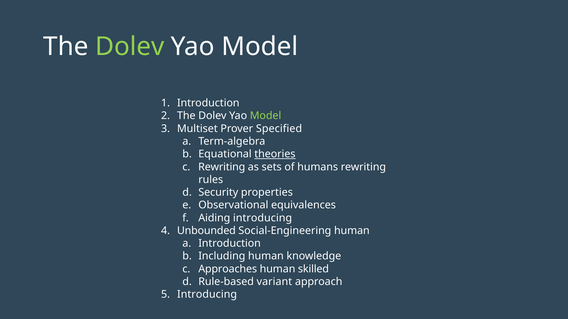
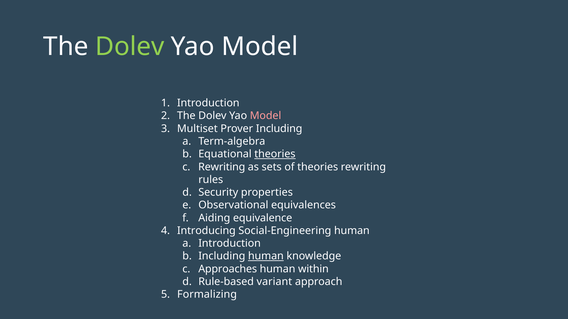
Model at (266, 116) colour: light green -> pink
Prover Specified: Specified -> Including
of humans: humans -> theories
Aiding introducing: introducing -> equivalence
Unbounded: Unbounded -> Introducing
human at (266, 257) underline: none -> present
skilled: skilled -> within
Introducing at (207, 295): Introducing -> Formalizing
